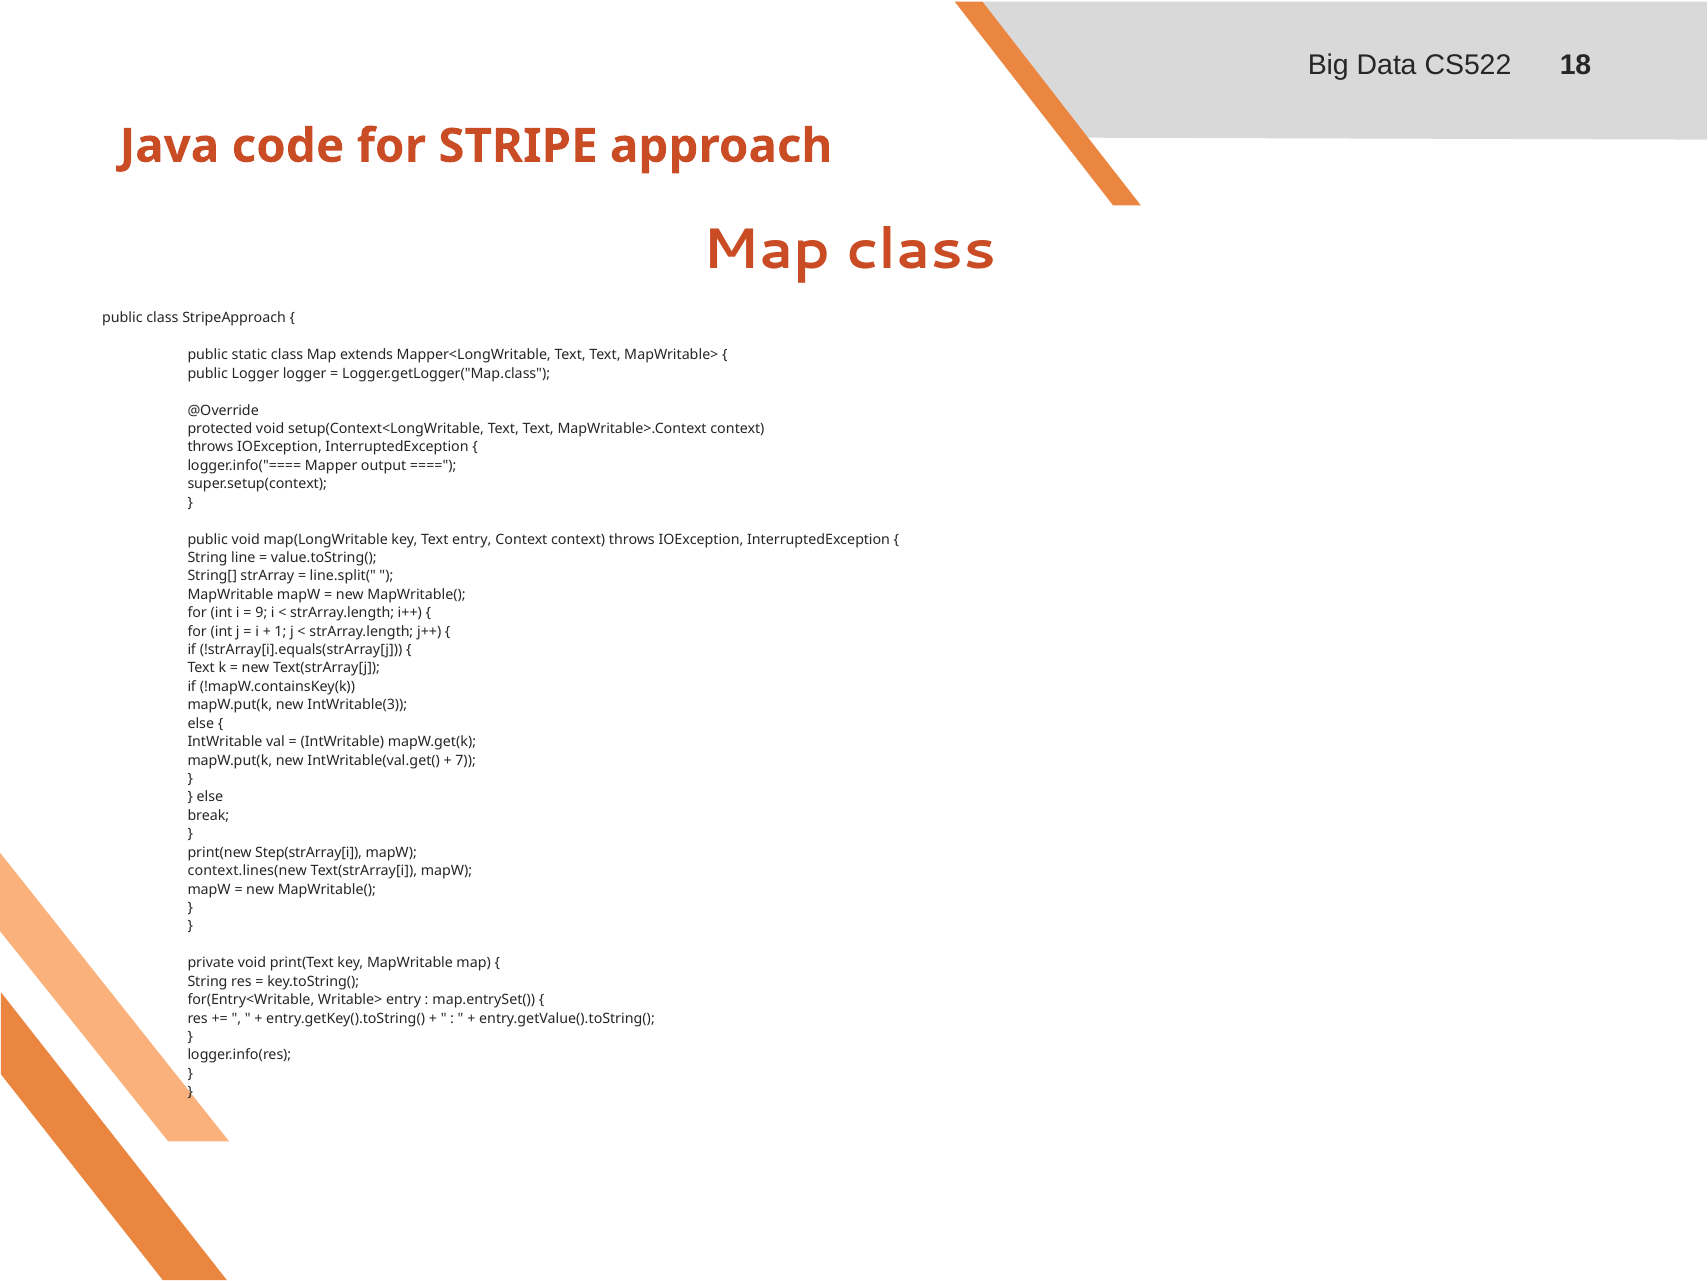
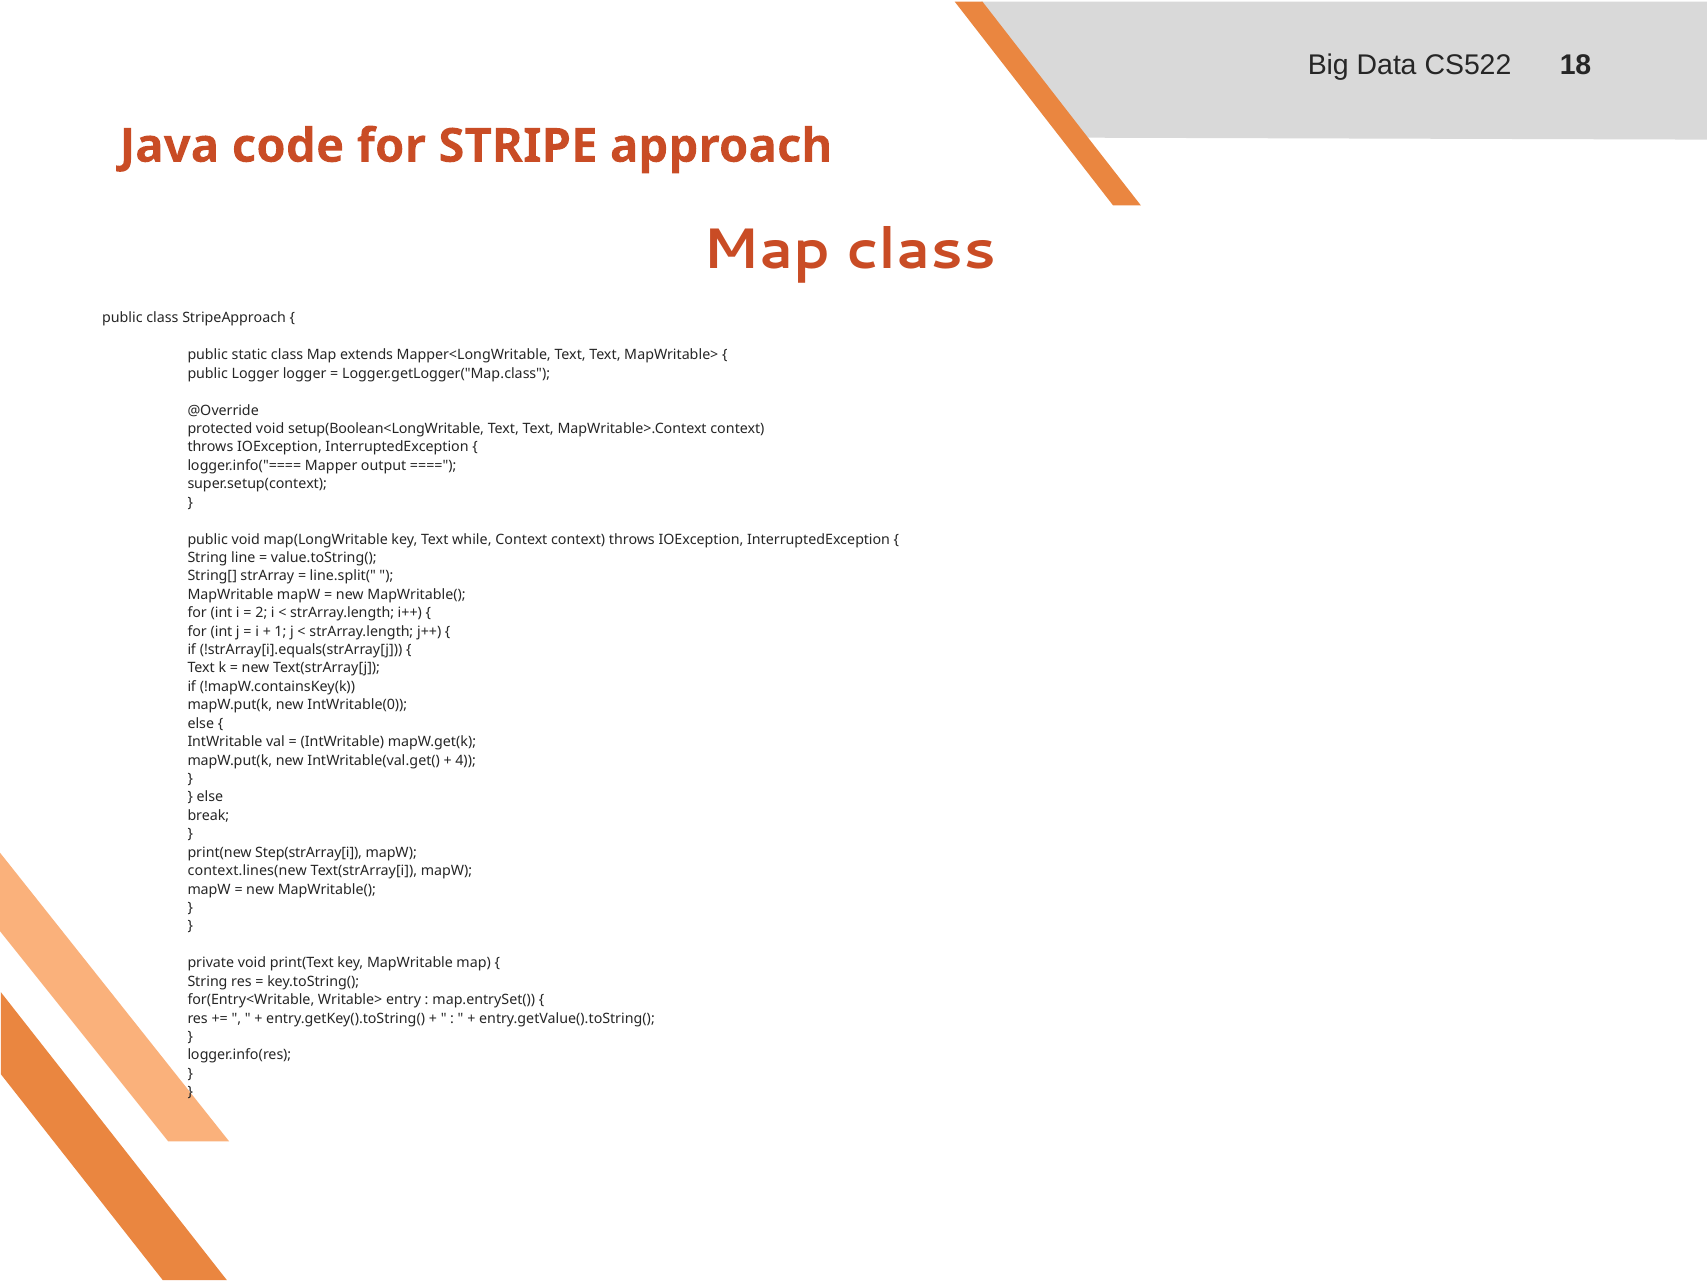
setup(Context<LongWritable: setup(Context<LongWritable -> setup(Boolean<LongWritable
Text entry: entry -> while
9: 9 -> 2
IntWritable(3: IntWritable(3 -> IntWritable(0
7: 7 -> 4
